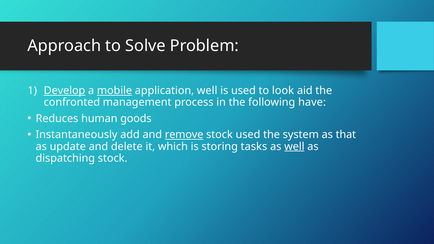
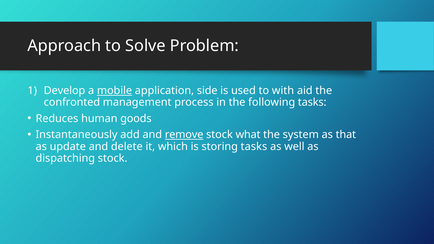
Develop underline: present -> none
application well: well -> side
look: look -> with
following have: have -> tasks
stock used: used -> what
well at (294, 147) underline: present -> none
